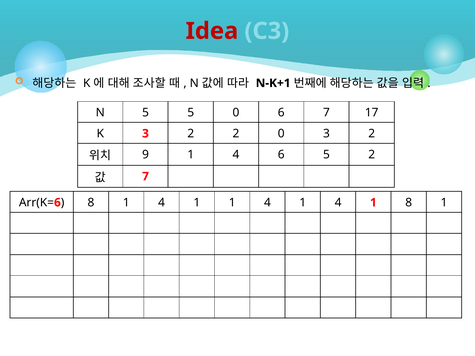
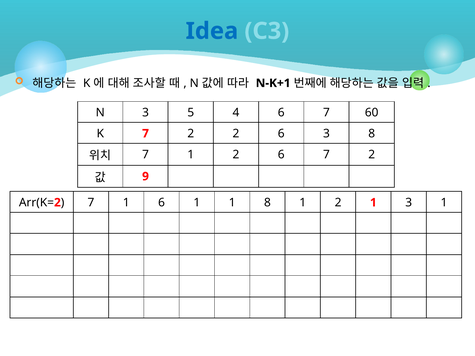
Idea colour: red -> blue
N 5: 5 -> 3
5 0: 0 -> 4
17: 17 -> 60
K 3: 3 -> 7
2 2 0: 0 -> 6
2 at (372, 134): 2 -> 8
9 at (146, 155): 9 -> 7
4 at (236, 155): 4 -> 2
5 at (326, 155): 5 -> 7
7 at (146, 177): 7 -> 9
6 at (57, 203): 6 -> 2
8 at (91, 203): 8 -> 7
4 at (162, 203): 4 -> 6
1 1 4: 4 -> 8
4 at (338, 203): 4 -> 2
8 at (409, 203): 8 -> 3
